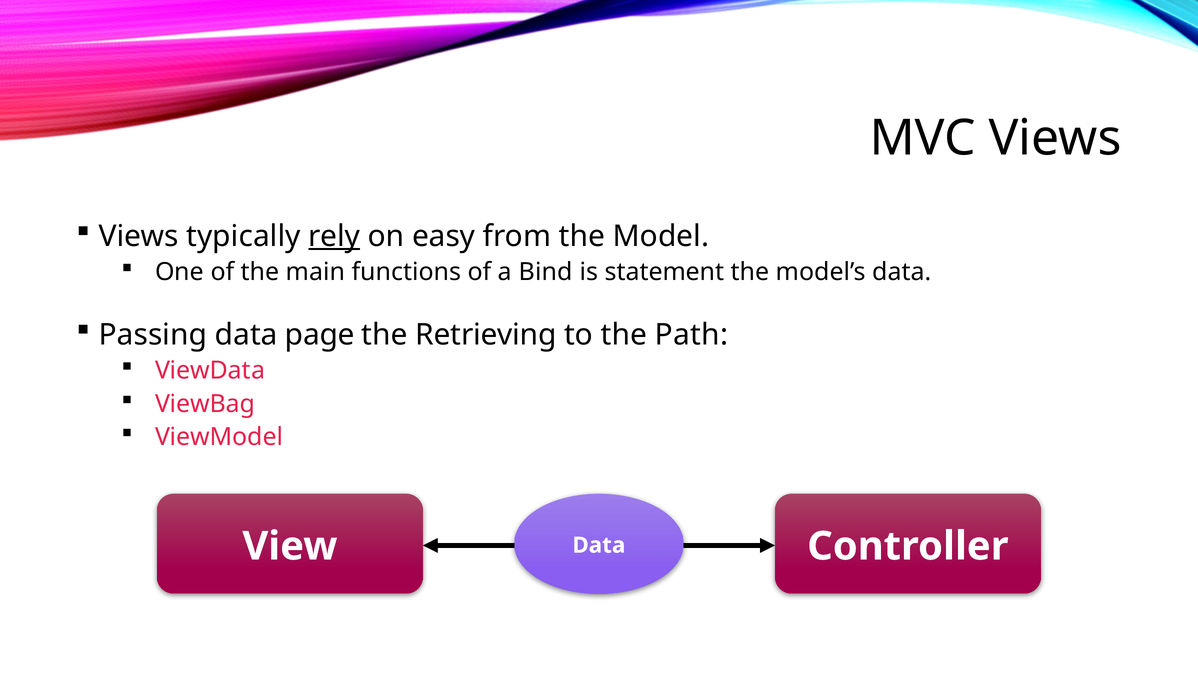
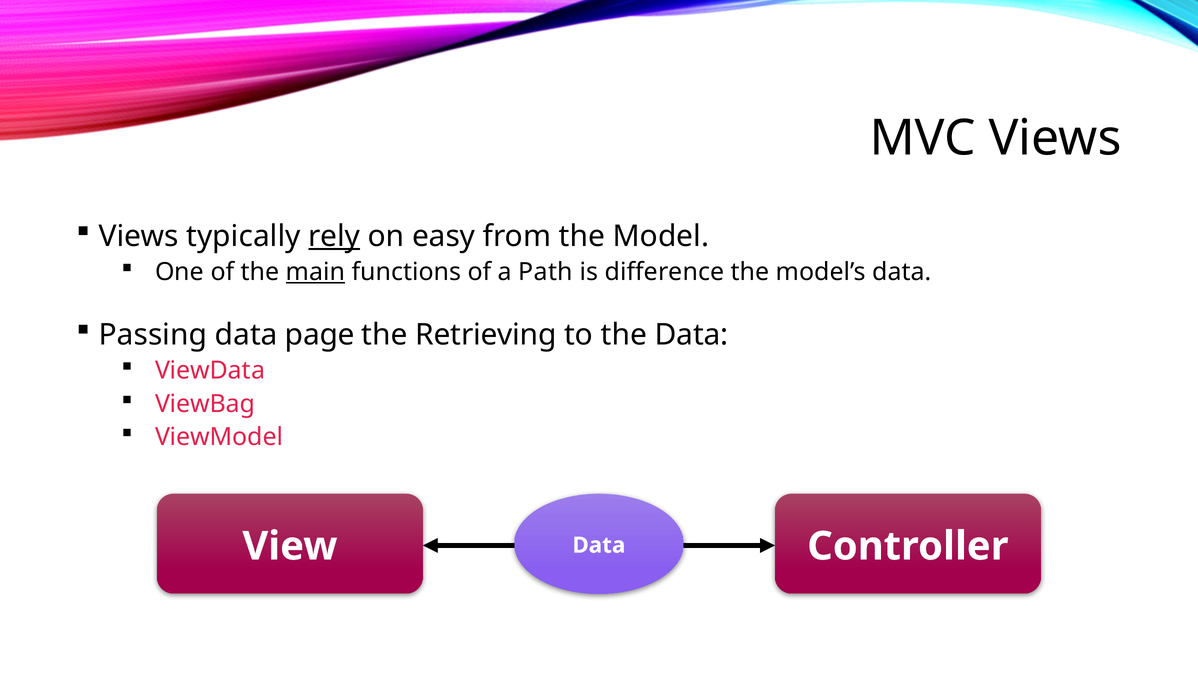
main underline: none -> present
Bind: Bind -> Path
statement: statement -> difference
the Path: Path -> Data
